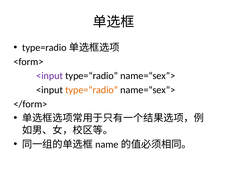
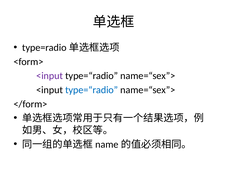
type=“radio at (92, 90) colour: orange -> blue
